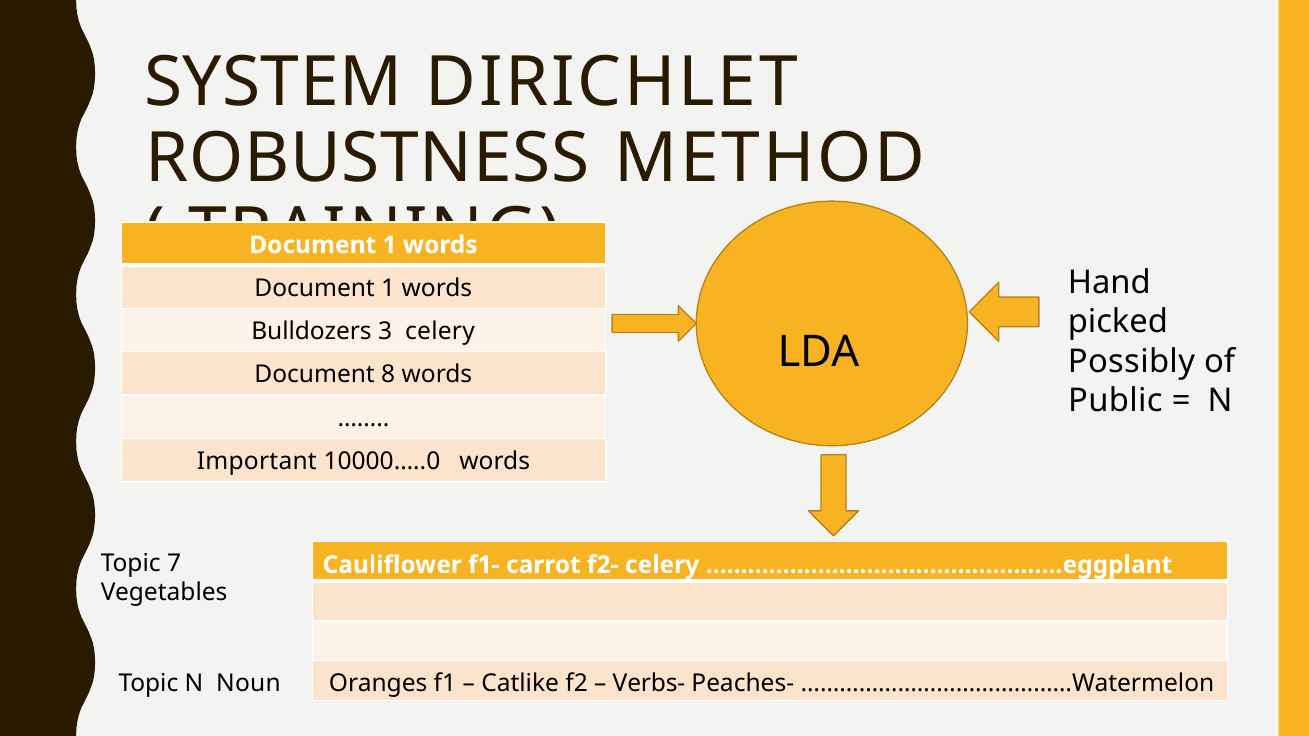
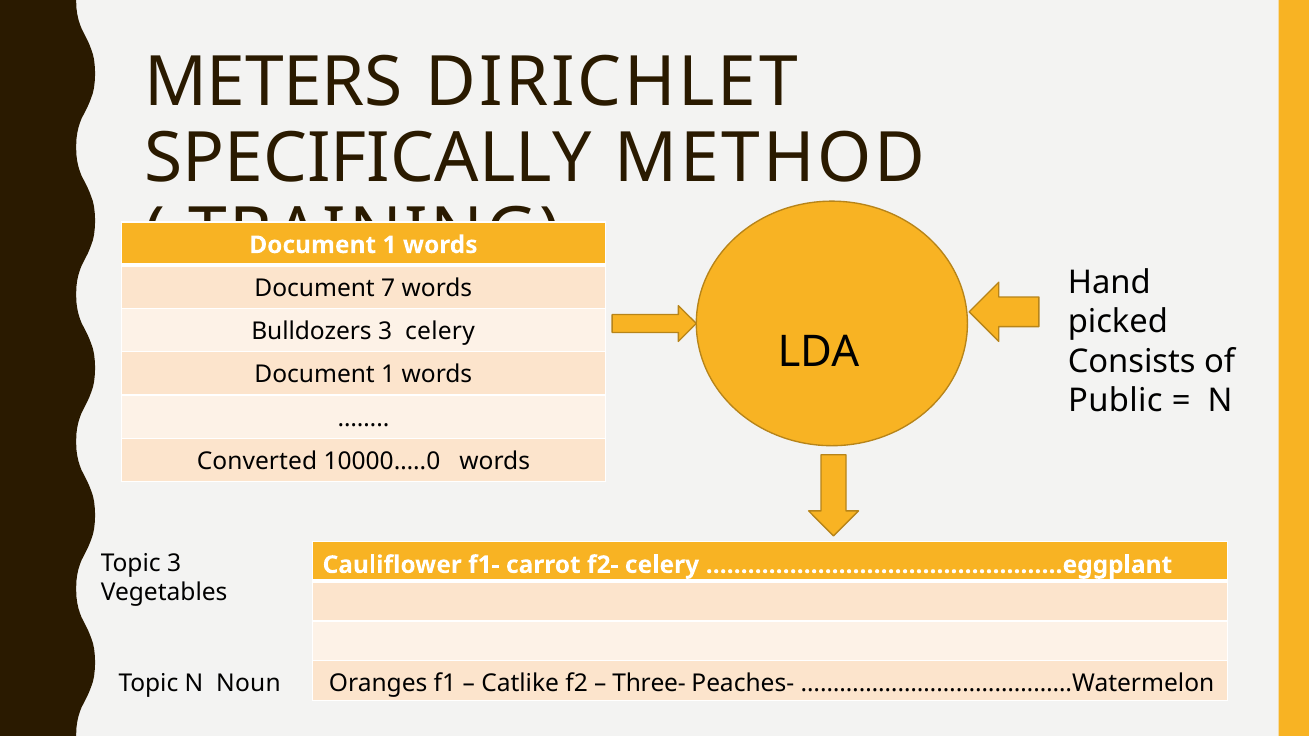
SYSTEM: SYSTEM -> METERS
ROBUSTNESS: ROBUSTNESS -> SPECIFICALLY
1 at (388, 288): 1 -> 7
Possibly: Possibly -> Consists
8 at (388, 375): 8 -> 1
Important: Important -> Converted
Topic 7: 7 -> 3
Verbs-: Verbs- -> Three-
